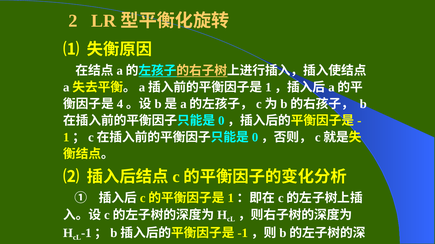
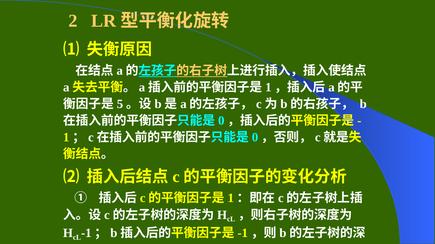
4: 4 -> 5
